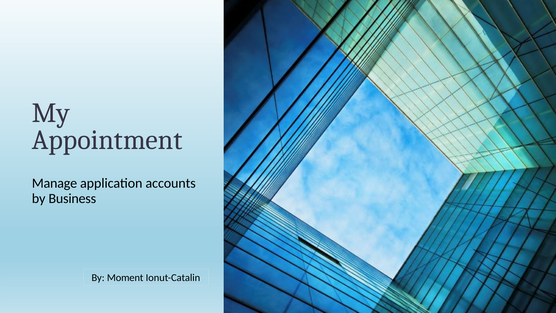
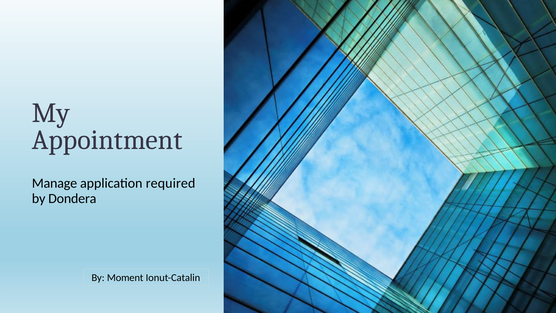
accounts: accounts -> required
Business: Business -> Dondera
